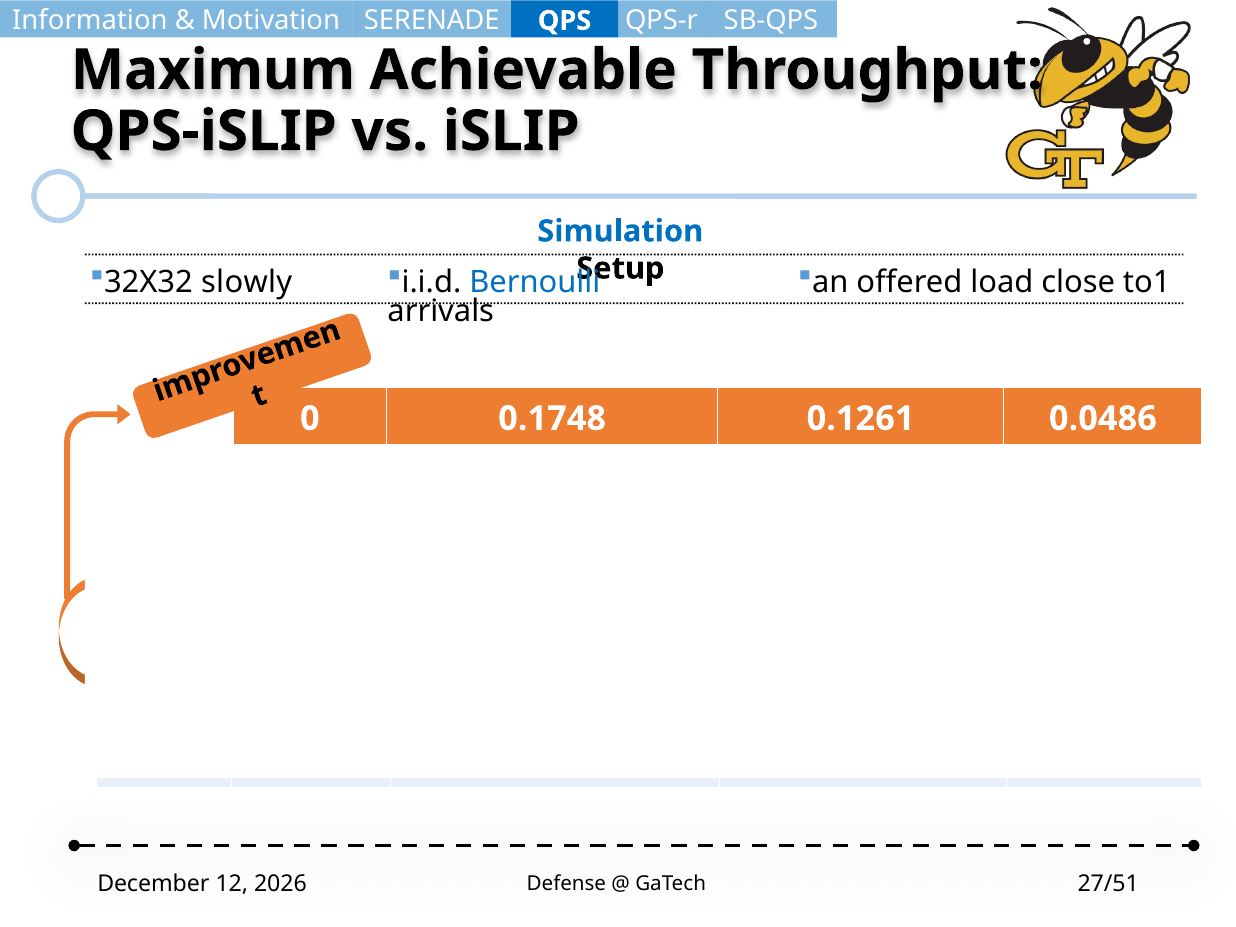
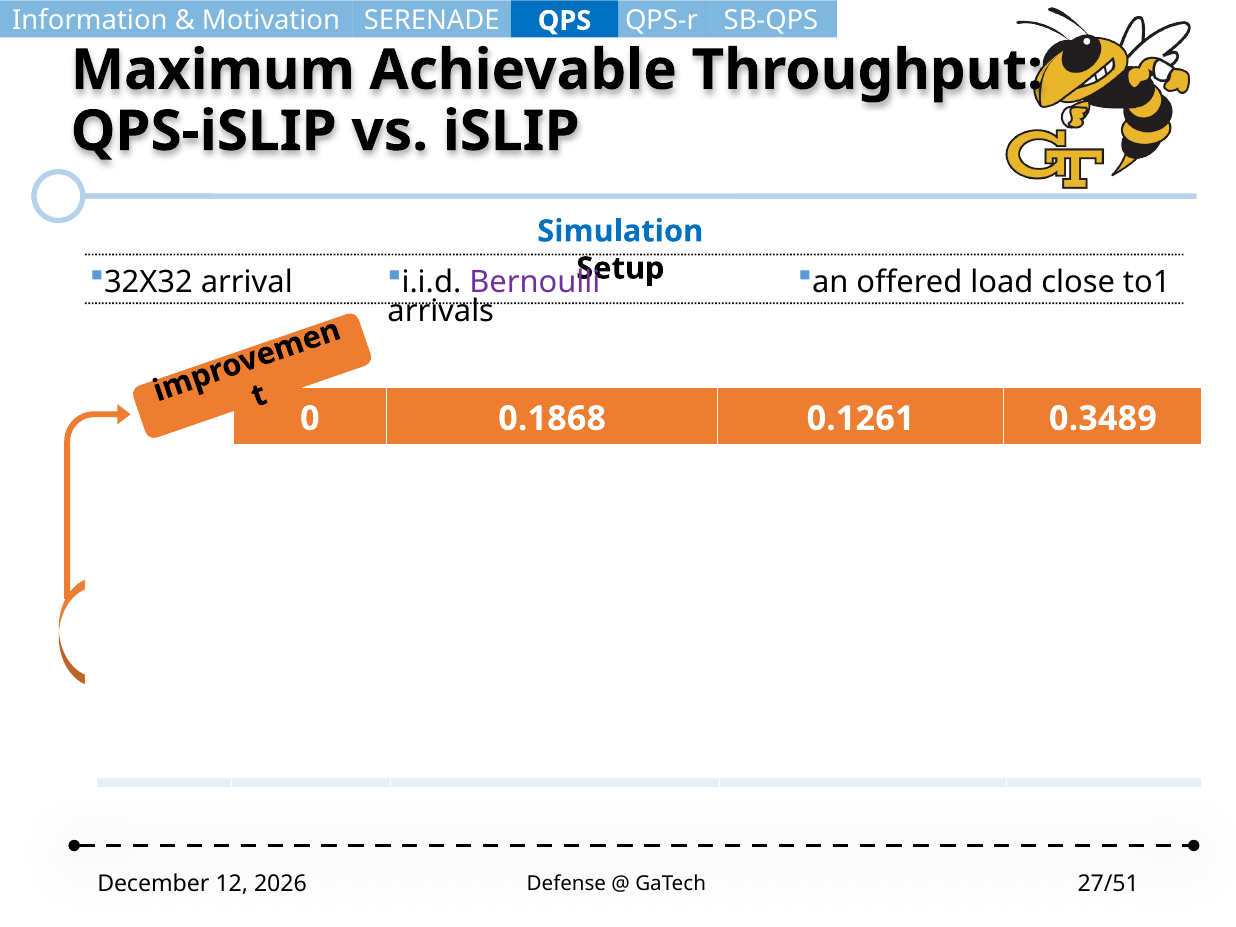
slowly: slowly -> arrival
Bernoulli colour: blue -> purple
0.1748: 0.1748 -> 0.1868
0.0486: 0.0486 -> 0.3489
